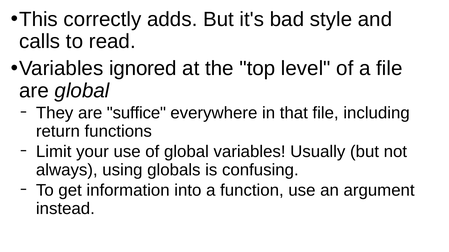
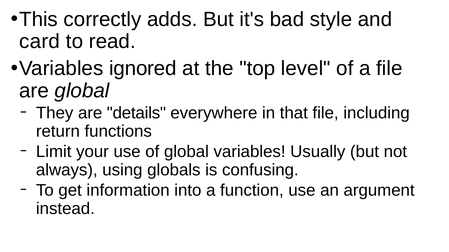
calls: calls -> card
suffice: suffice -> details
